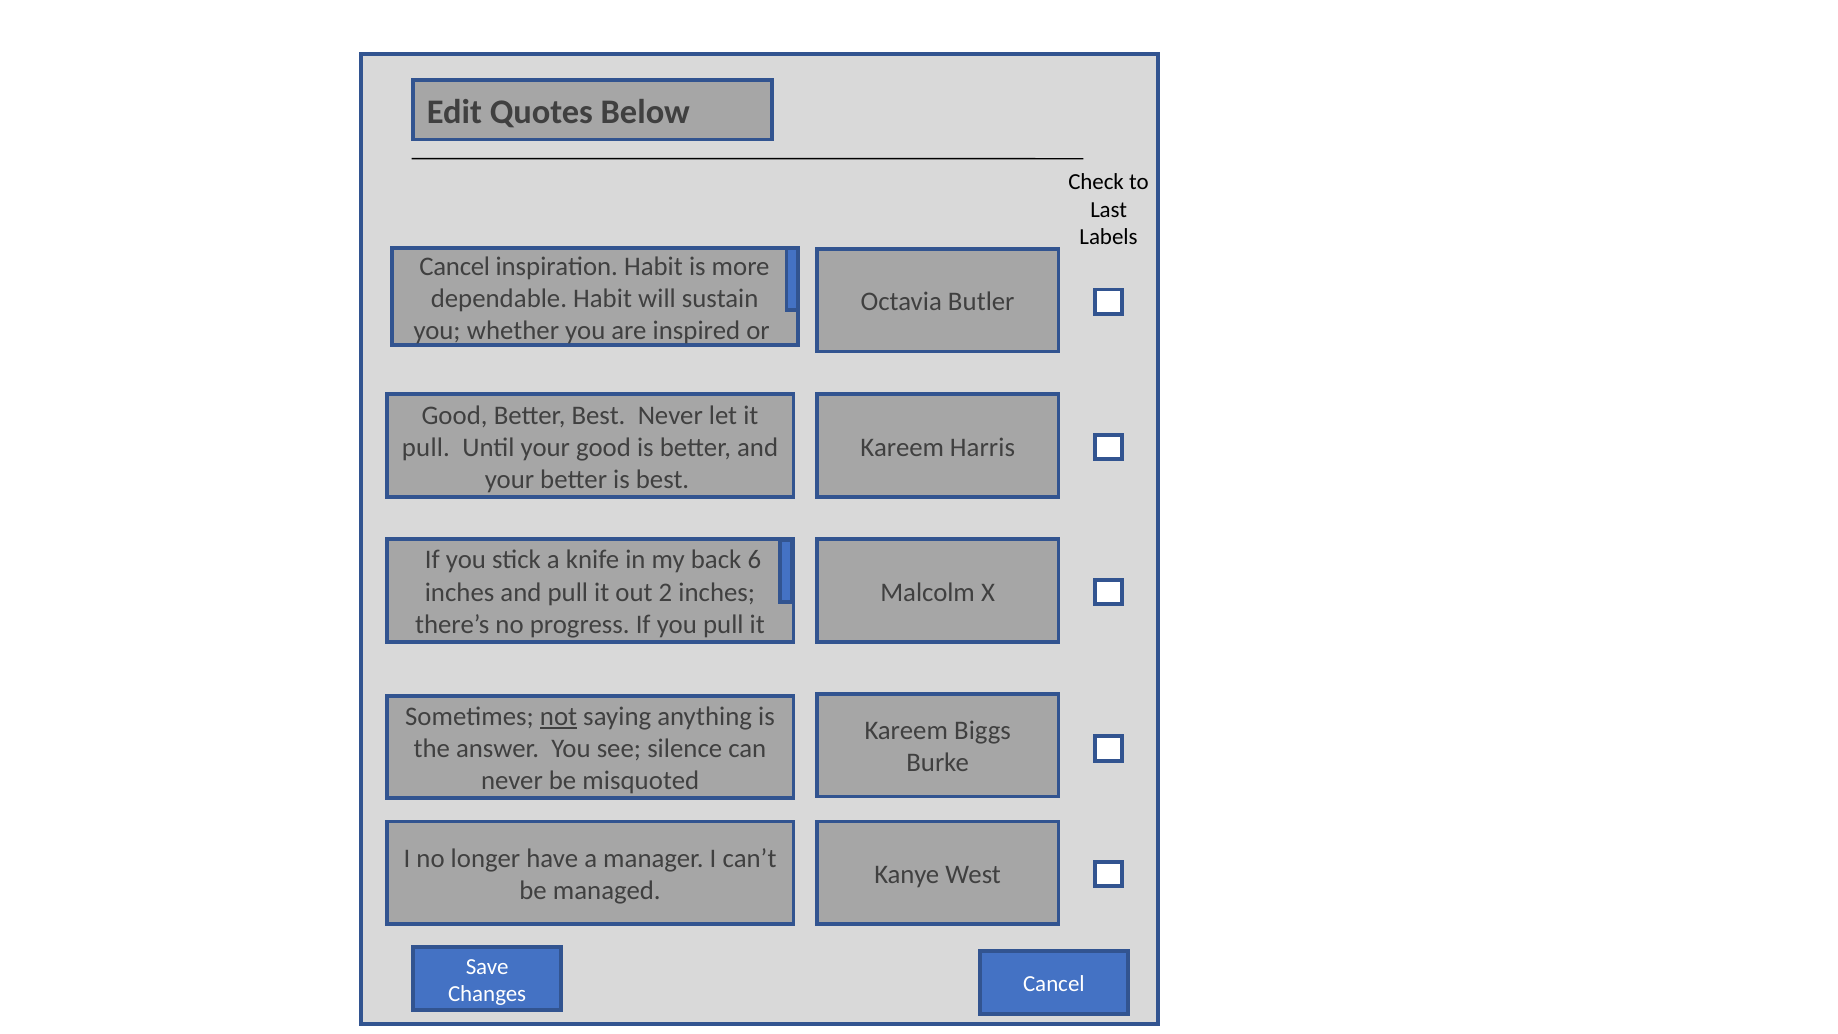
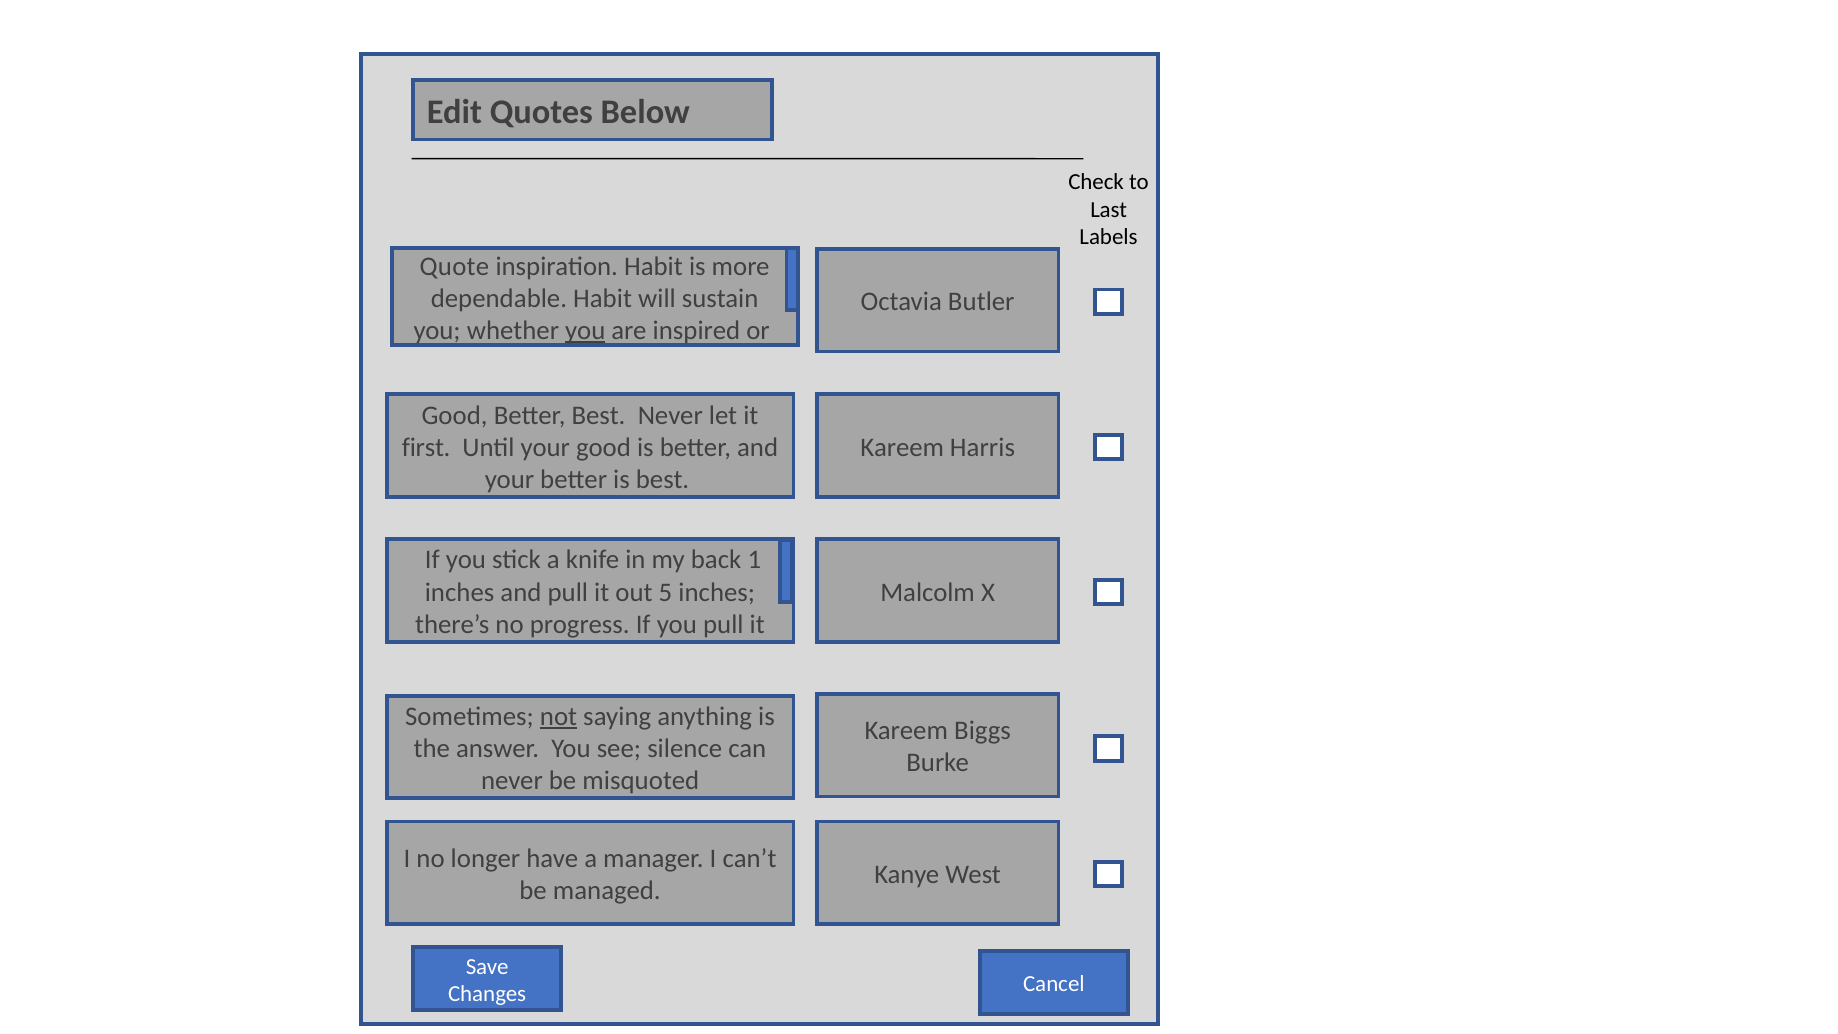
Cancel at (455, 266): Cancel -> Quote
you at (585, 331) underline: none -> present
pull at (426, 447): pull -> first
6: 6 -> 1
2: 2 -> 5
